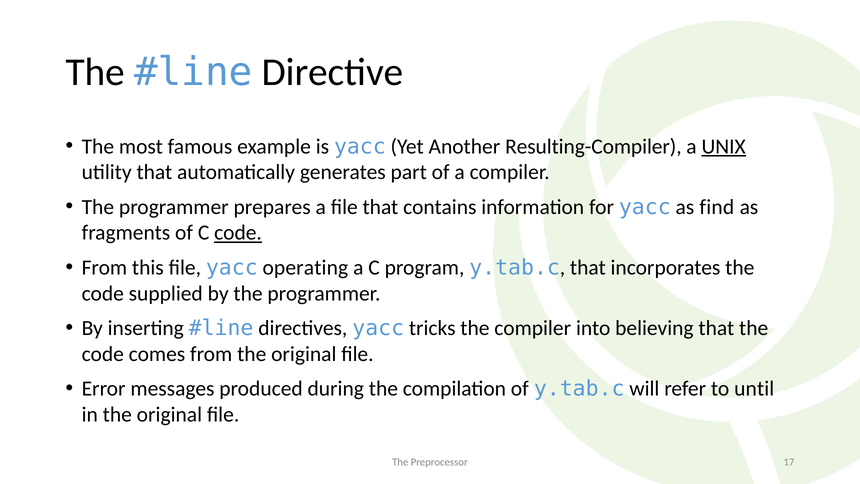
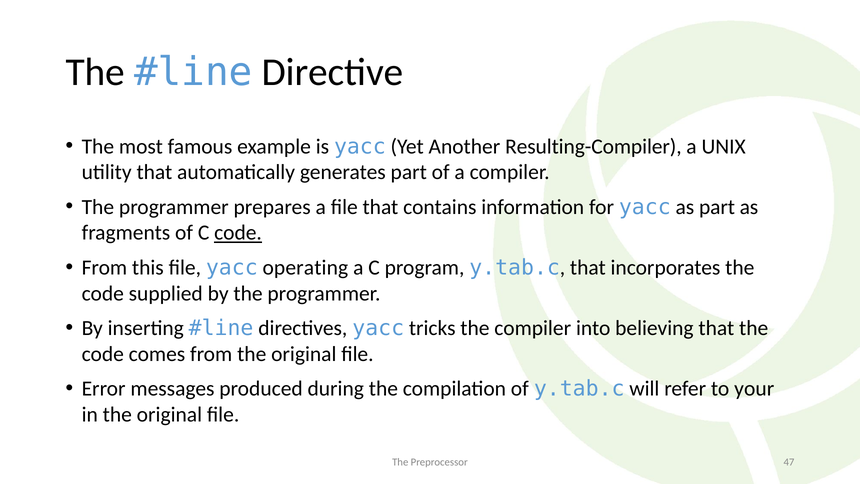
UNIX underline: present -> none
as find: find -> part
until: until -> your
17: 17 -> 47
